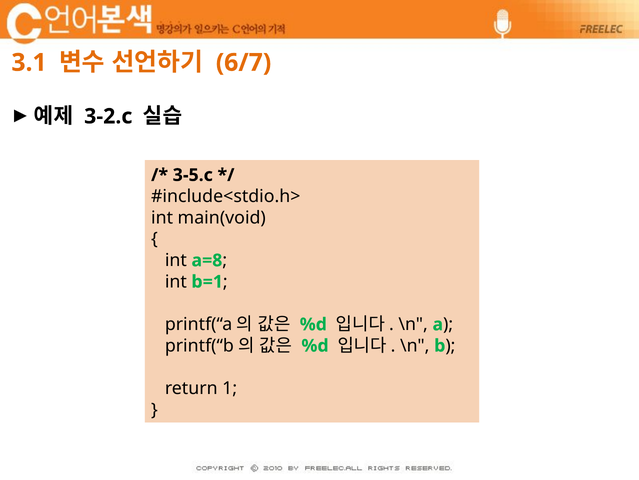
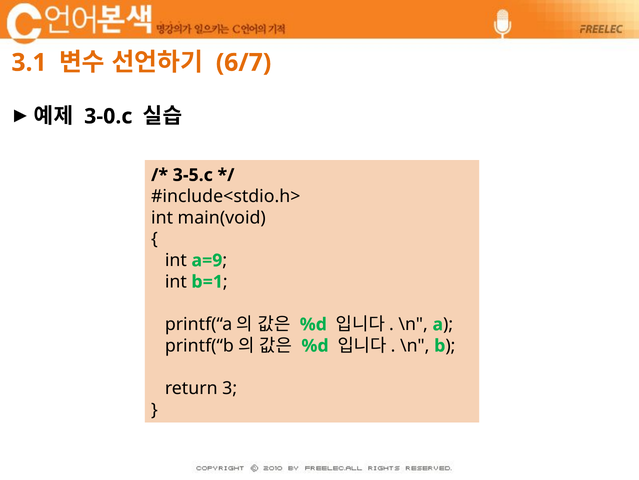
3-2.c: 3-2.c -> 3-0.c
a=8: a=8 -> a=9
1: 1 -> 3
